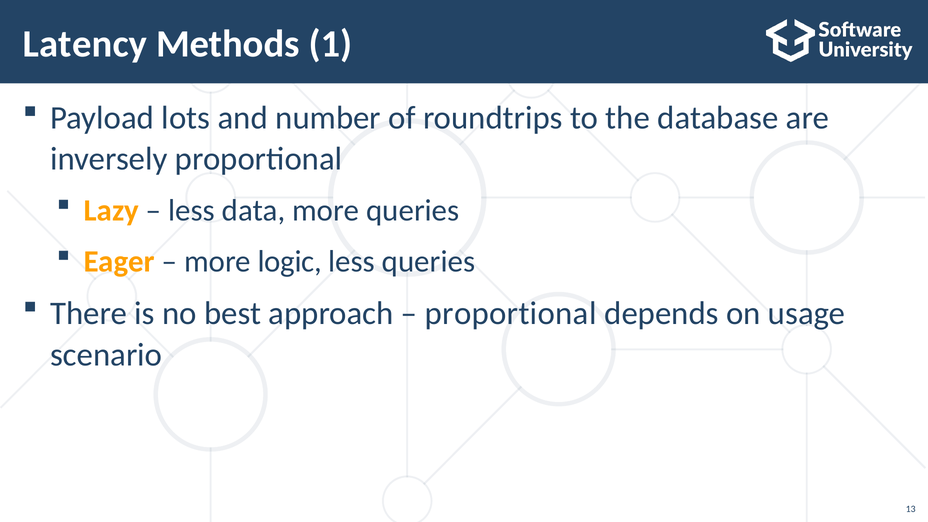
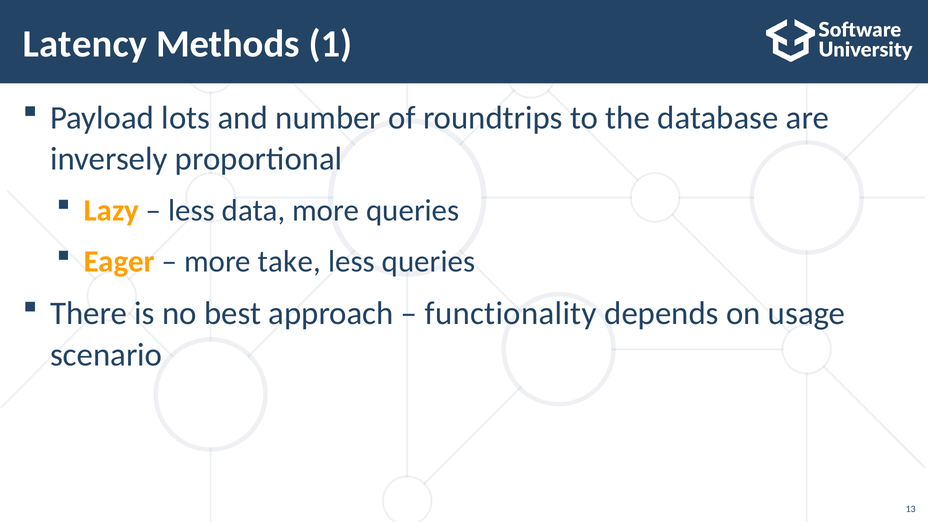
logic: logic -> take
proportional at (511, 313): proportional -> functionality
